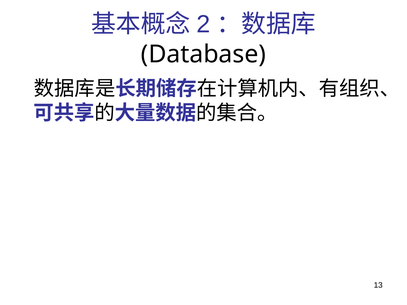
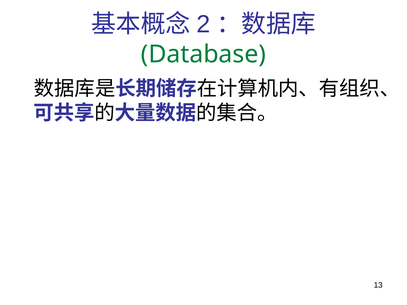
Database colour: black -> green
